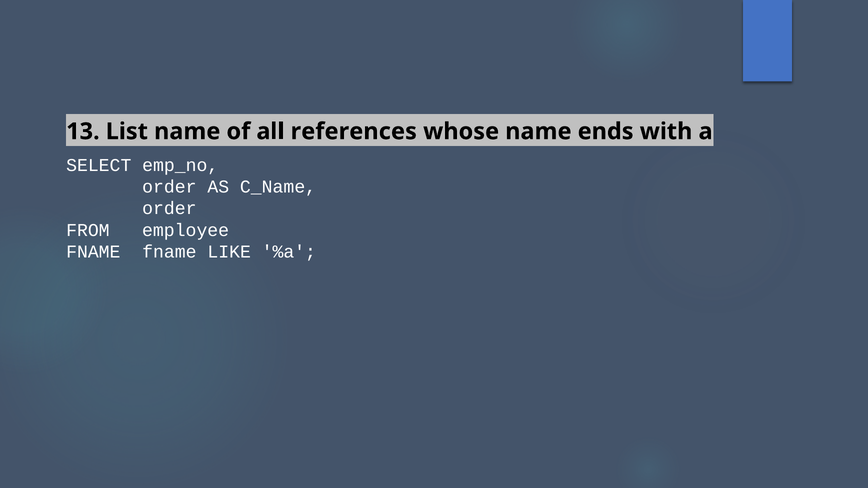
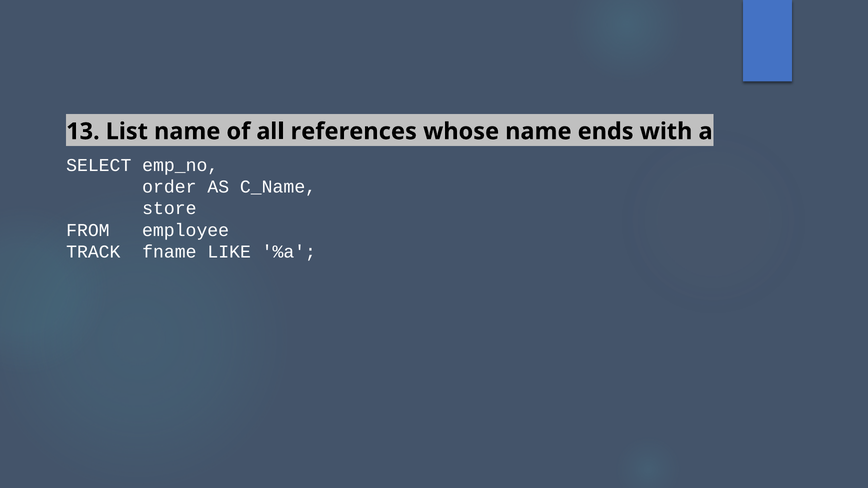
order at (169, 209): order -> store
FNAME at (93, 252): FNAME -> TRACK
